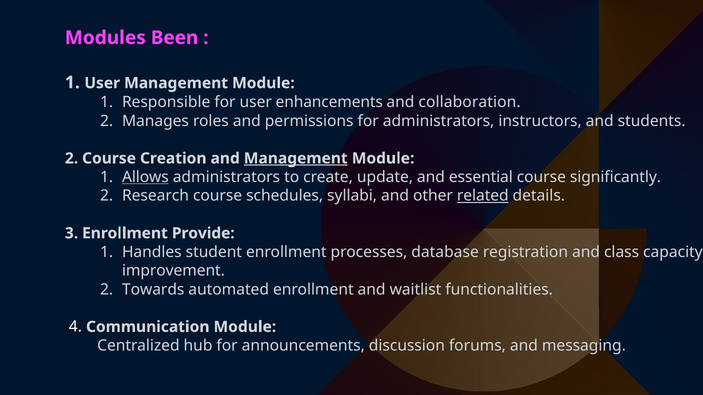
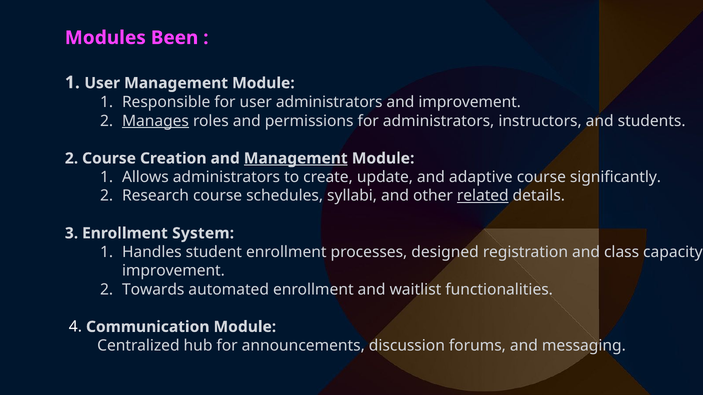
user enhancements: enhancements -> administrators
and collaboration: collaboration -> improvement
Manages underline: none -> present
Allows underline: present -> none
essential: essential -> adaptive
Provide: Provide -> System
database: database -> designed
